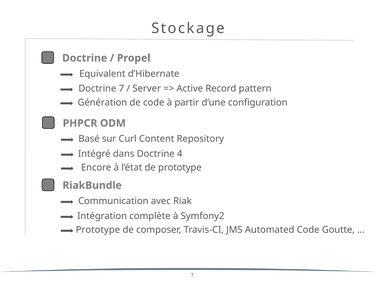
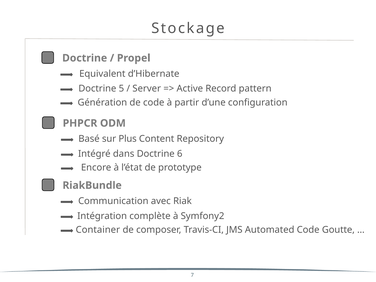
Doctrine 7: 7 -> 5
Curl: Curl -> Plus
4: 4 -> 6
Prototype at (98, 230): Prototype -> Container
